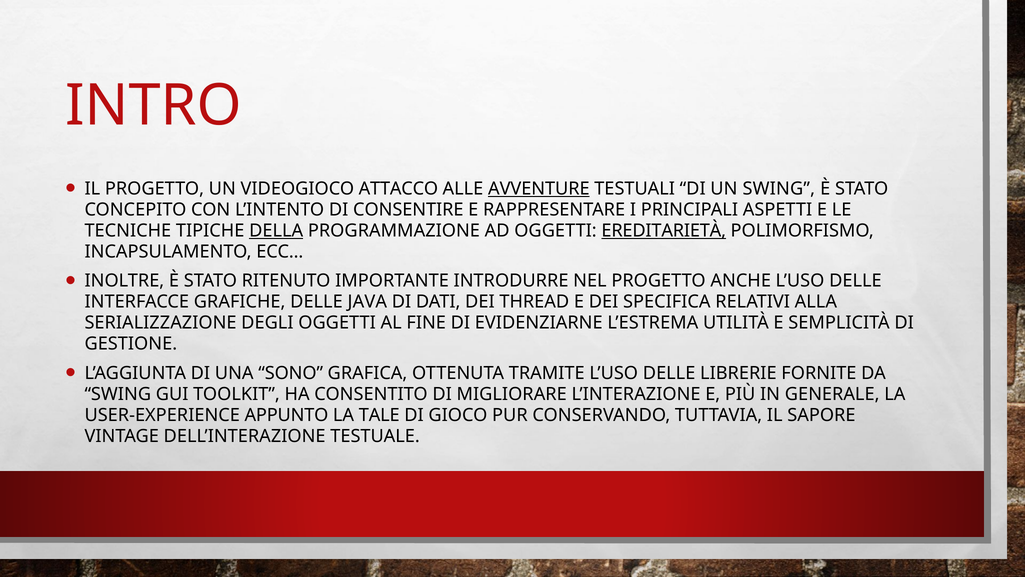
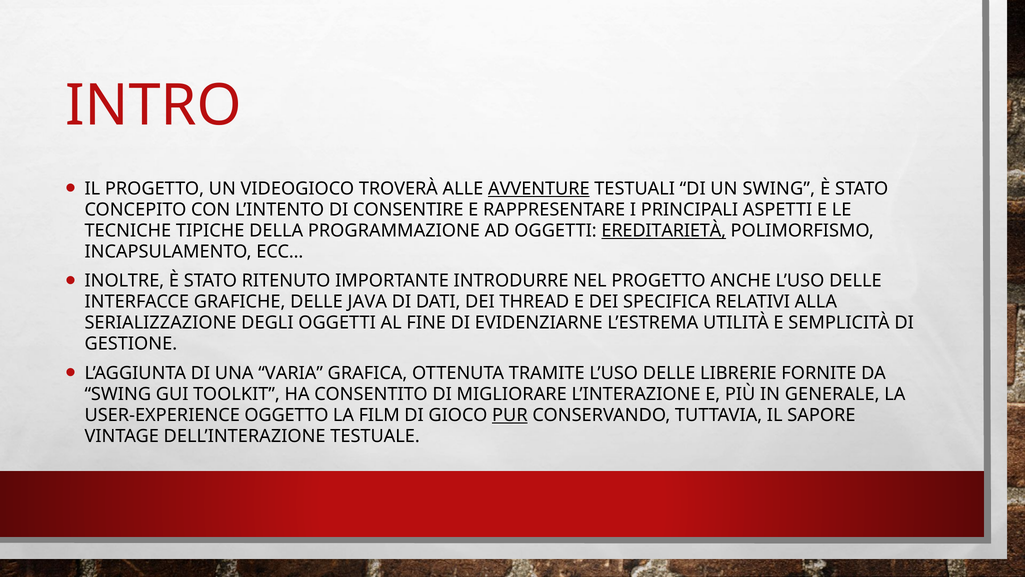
ATTACCO: ATTACCO -> TROVERÀ
DELLA underline: present -> none
SONO: SONO -> VARIA
APPUNTO: APPUNTO -> OGGETTO
TALE: TALE -> FILM
PUR underline: none -> present
